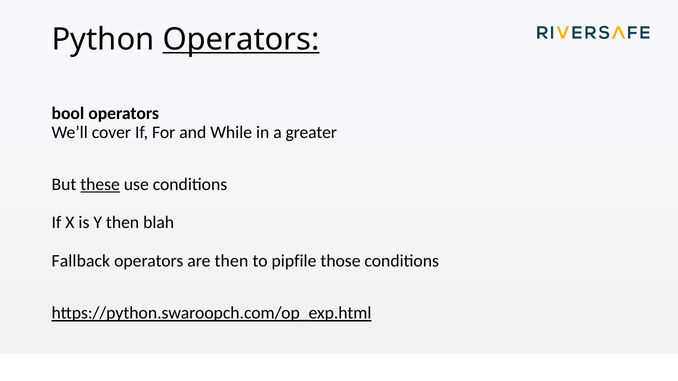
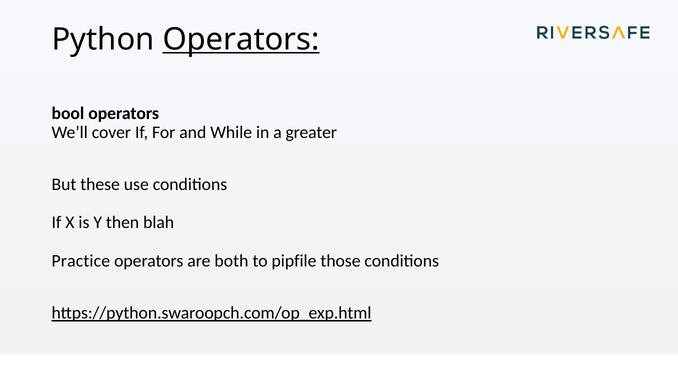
these underline: present -> none
Fallback: Fallback -> Practice
are then: then -> both
